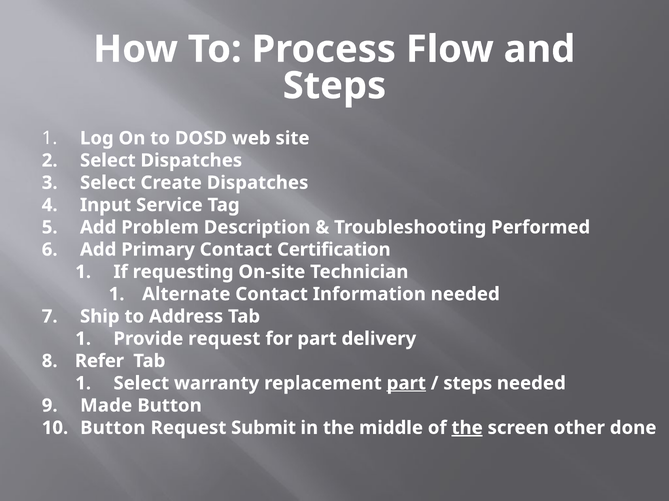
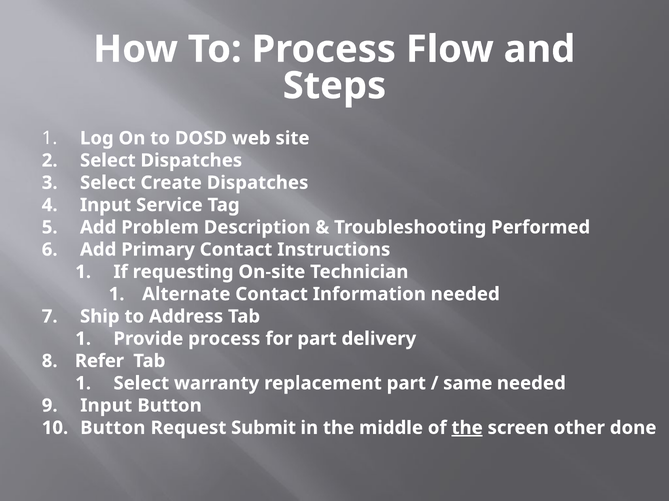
Certification: Certification -> Instructions
Provide request: request -> process
part at (406, 384) underline: present -> none
steps at (468, 384): steps -> same
Made at (106, 406): Made -> Input
